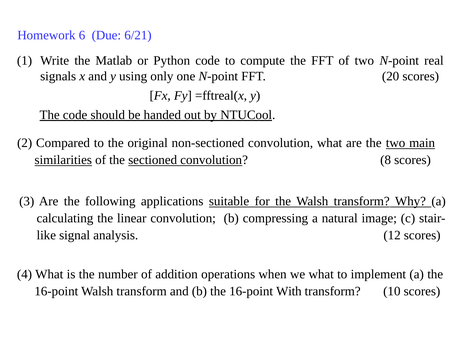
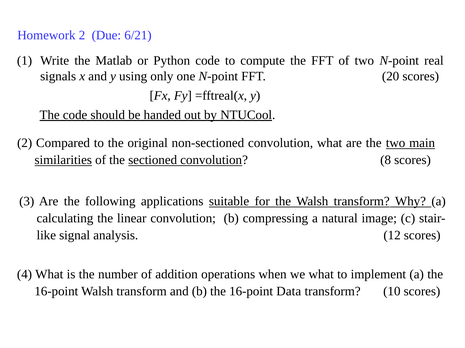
Homework 6: 6 -> 2
With: With -> Data
